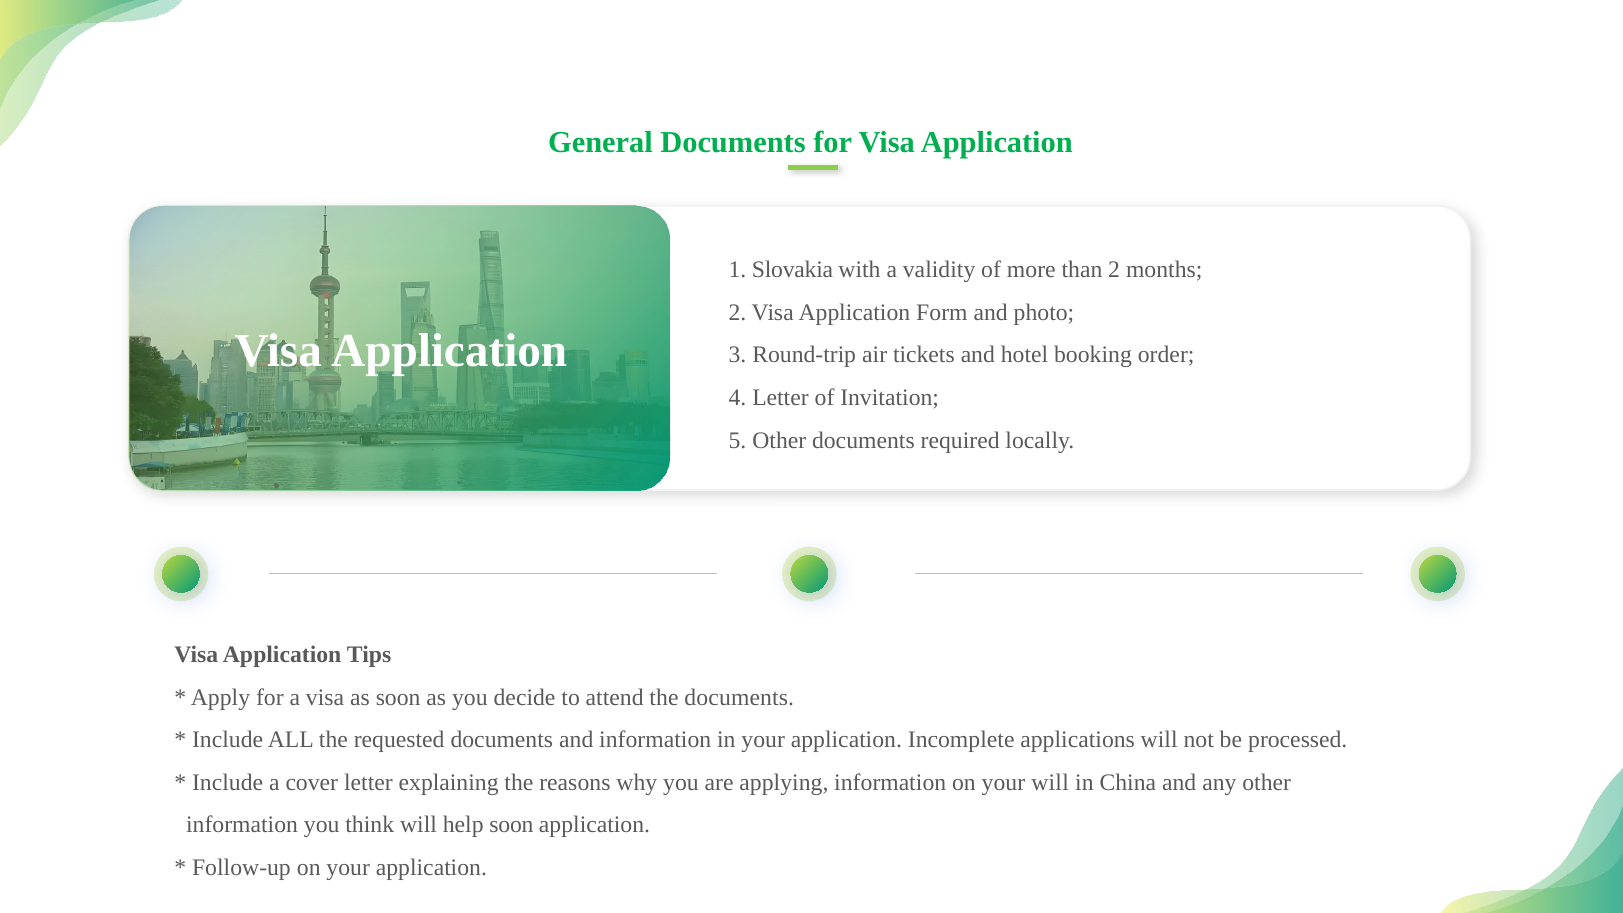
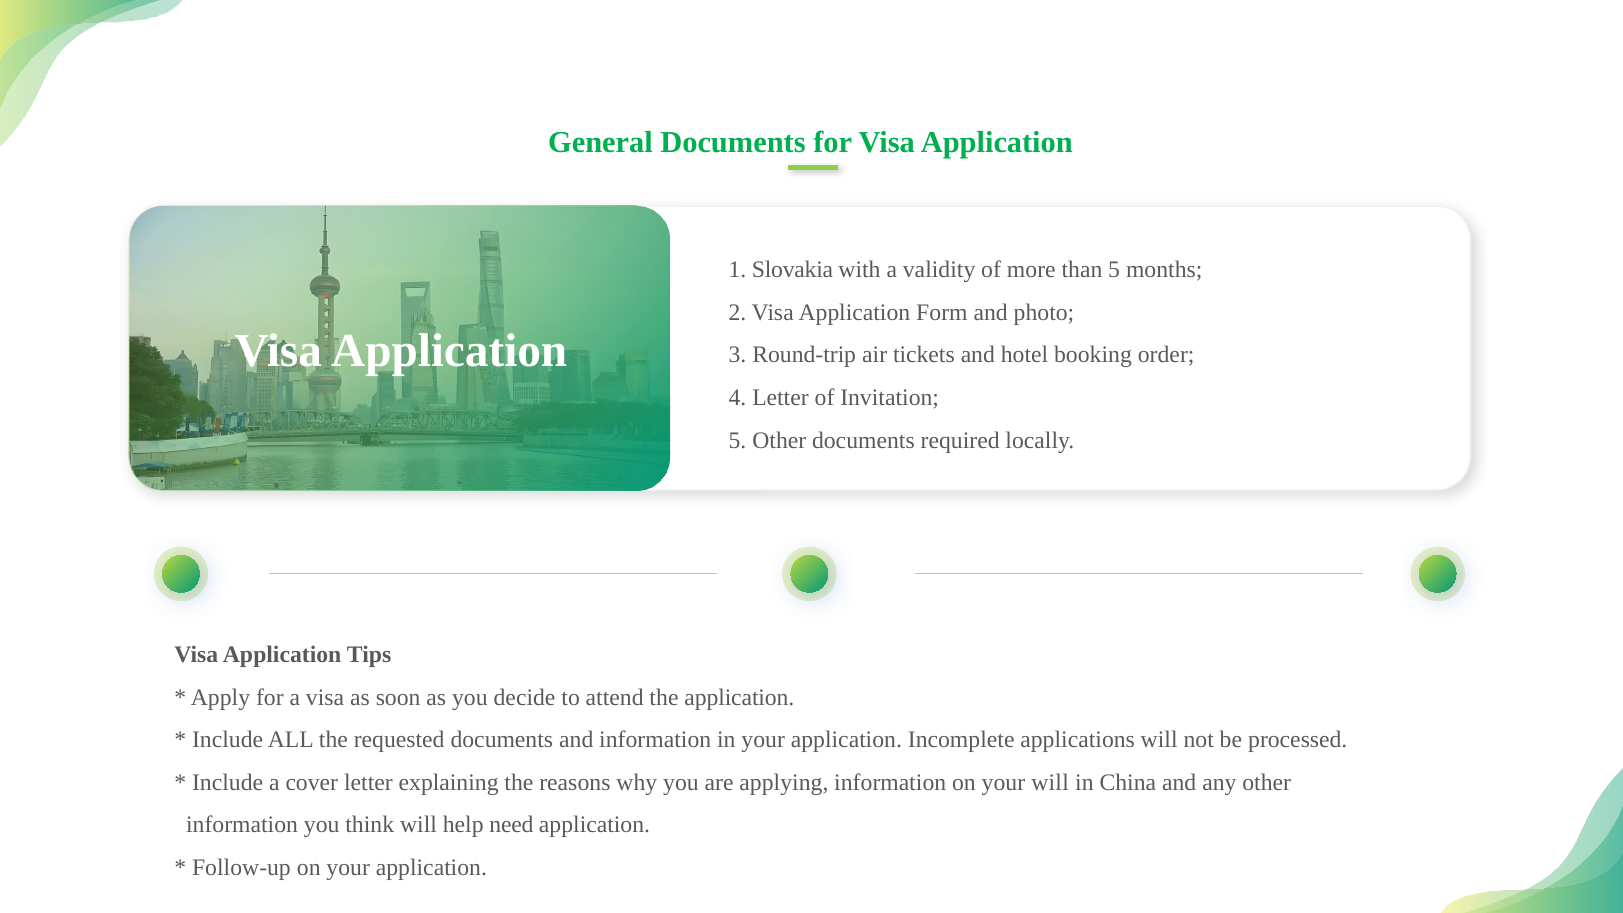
than 2: 2 -> 5
the documents: documents -> application
help soon: soon -> need
